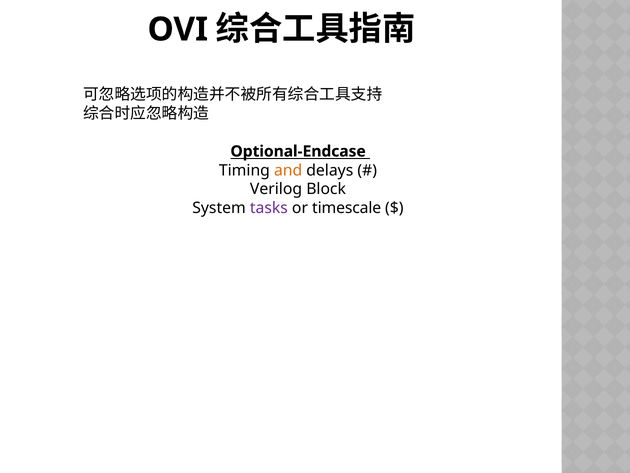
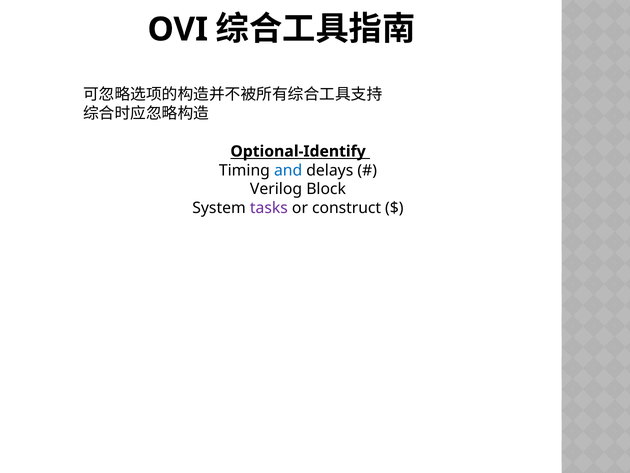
Optional-Endcase: Optional-Endcase -> Optional-Identify
and colour: orange -> blue
timescale: timescale -> construct
